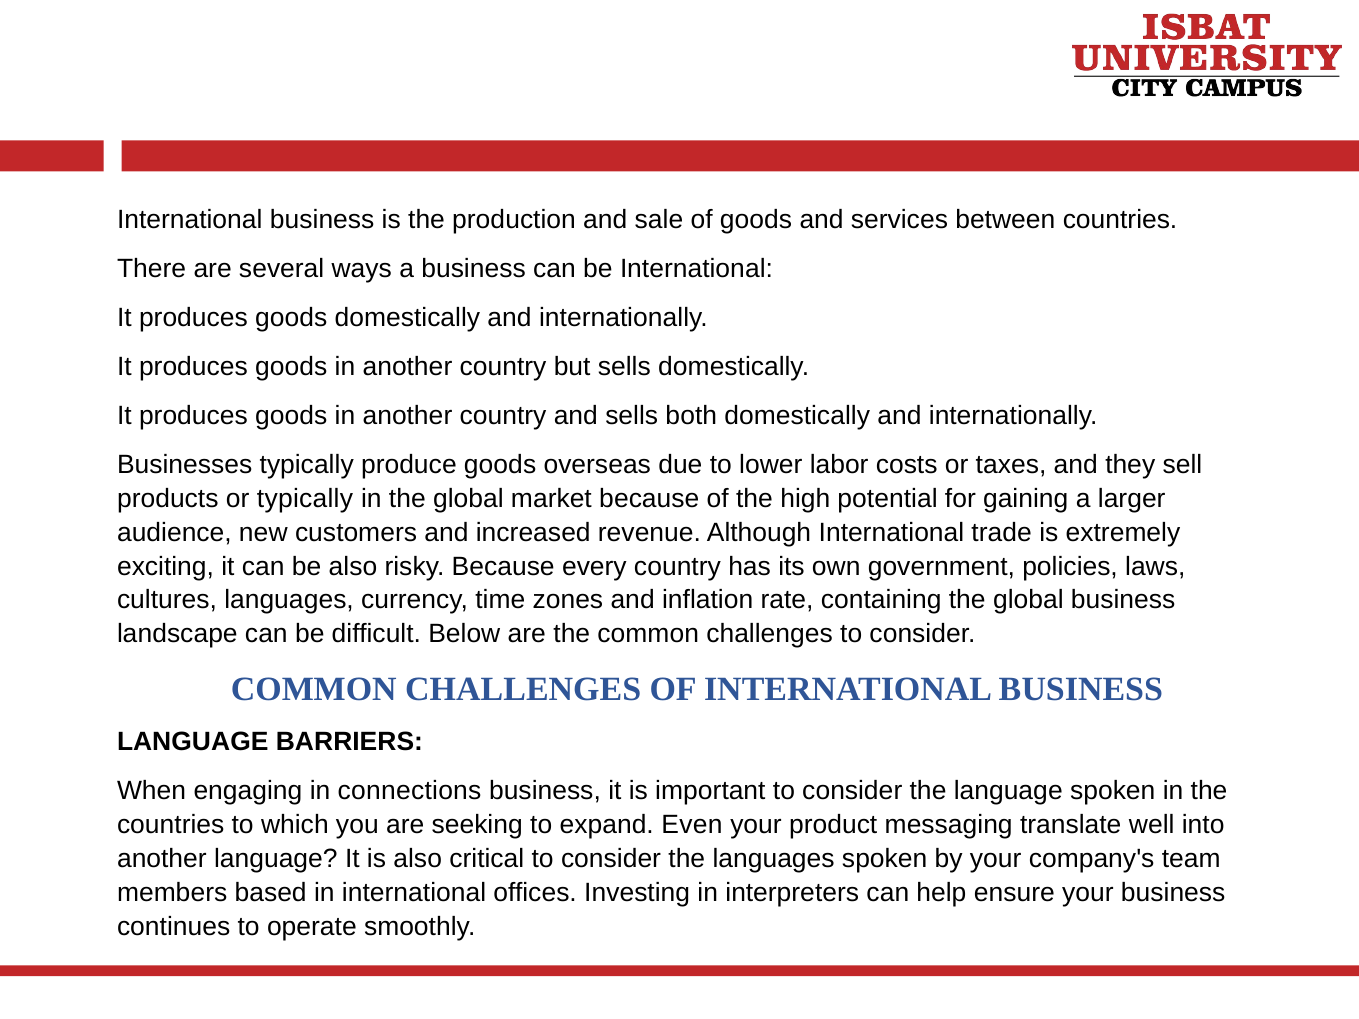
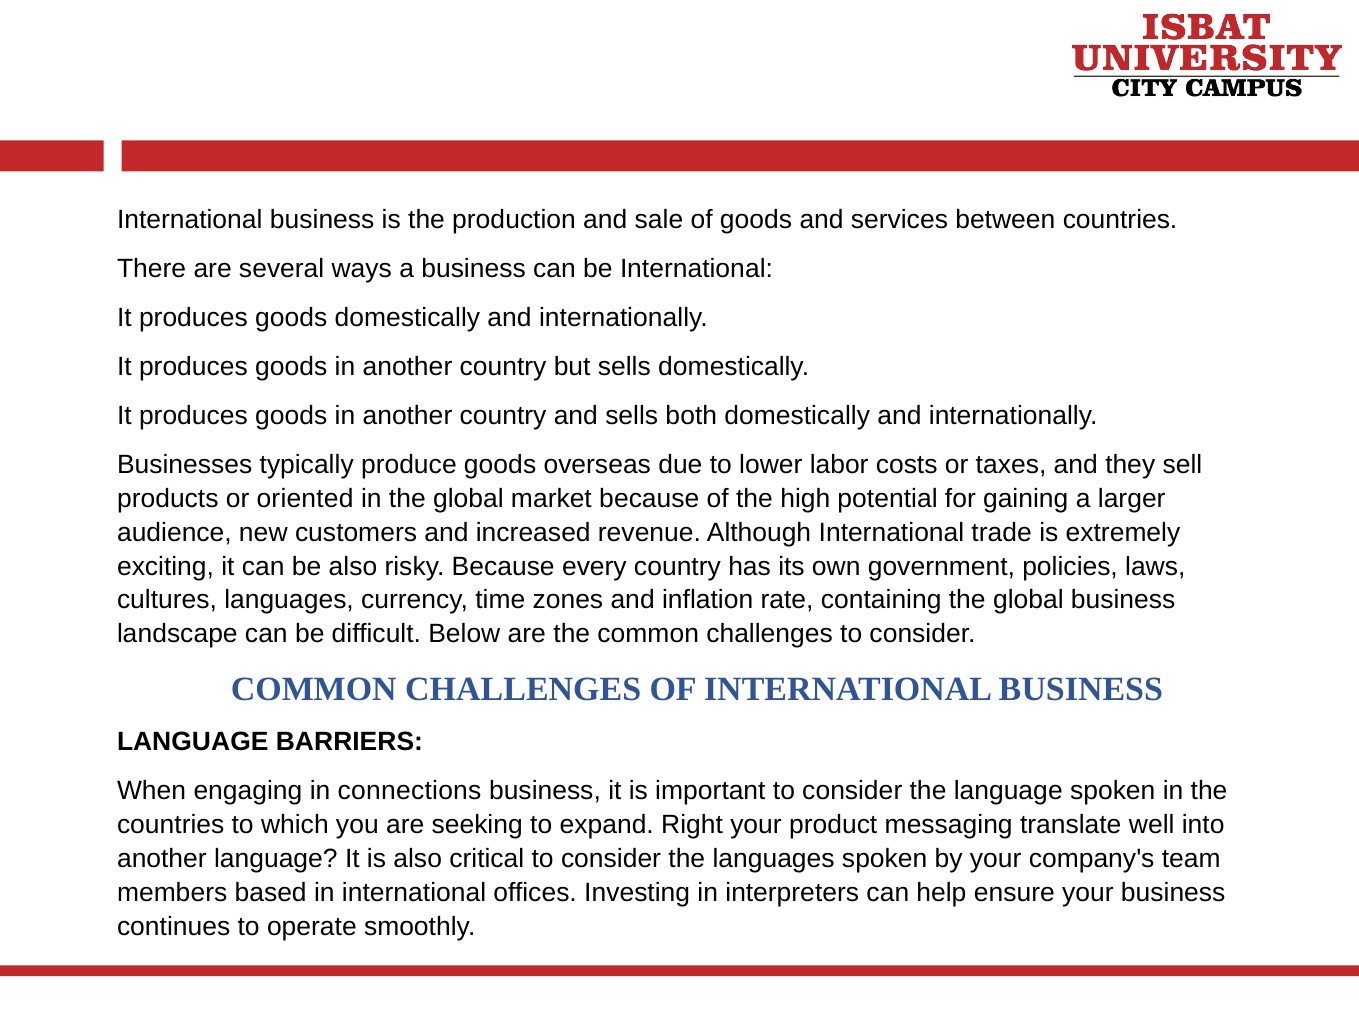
or typically: typically -> oriented
Even: Even -> Right
